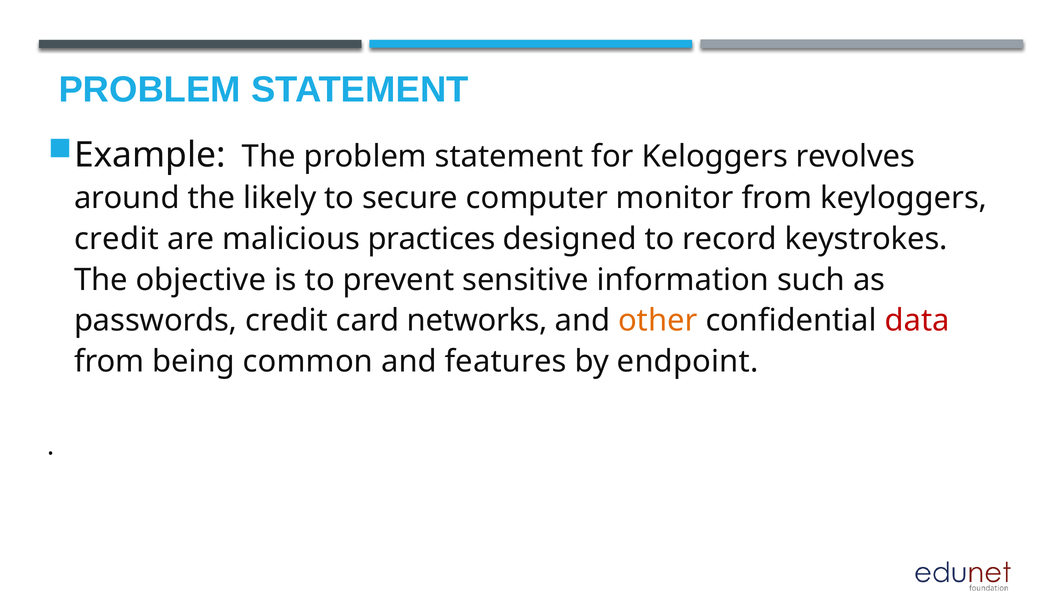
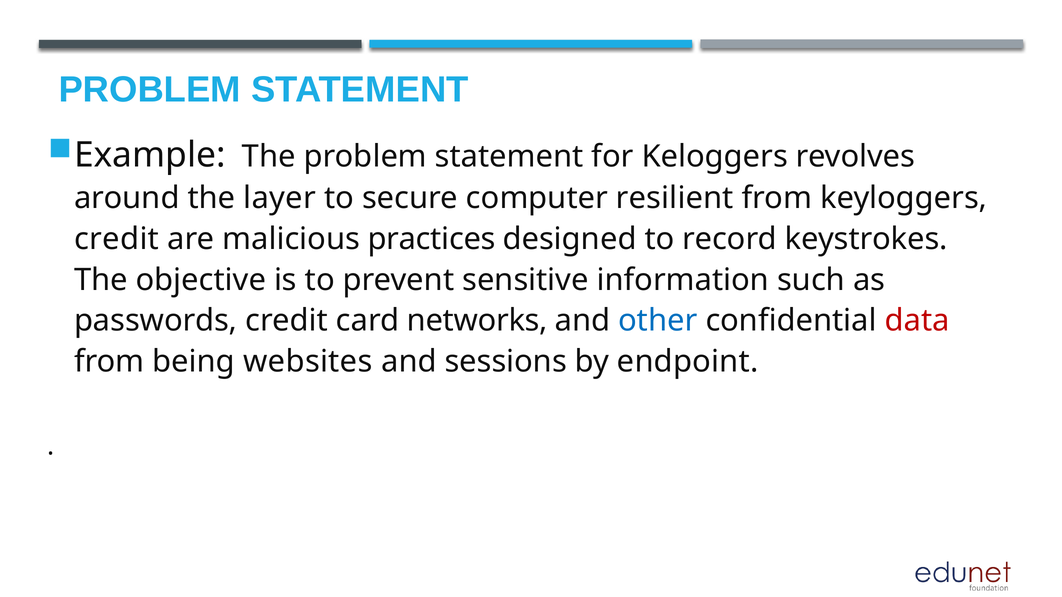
likely: likely -> layer
monitor: monitor -> resilient
other colour: orange -> blue
common: common -> websites
features: features -> sessions
